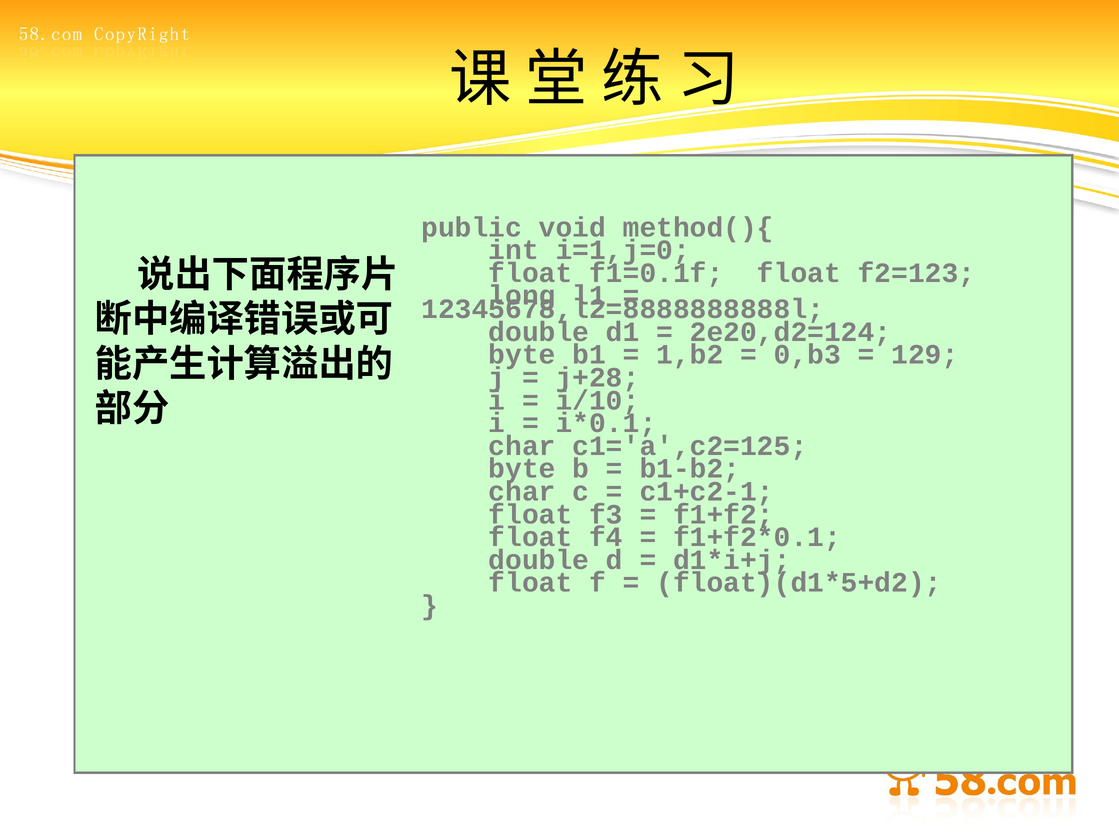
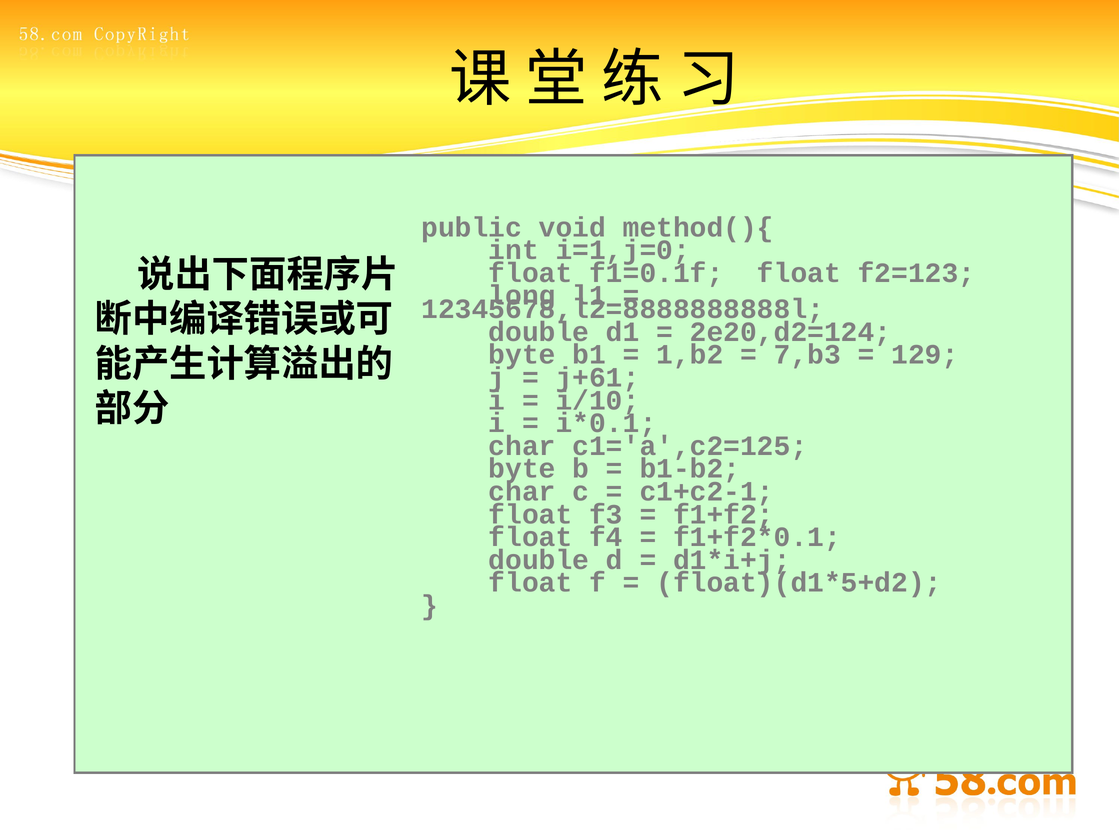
0,b3: 0,b3 -> 7,b3
j+28: j+28 -> j+61
